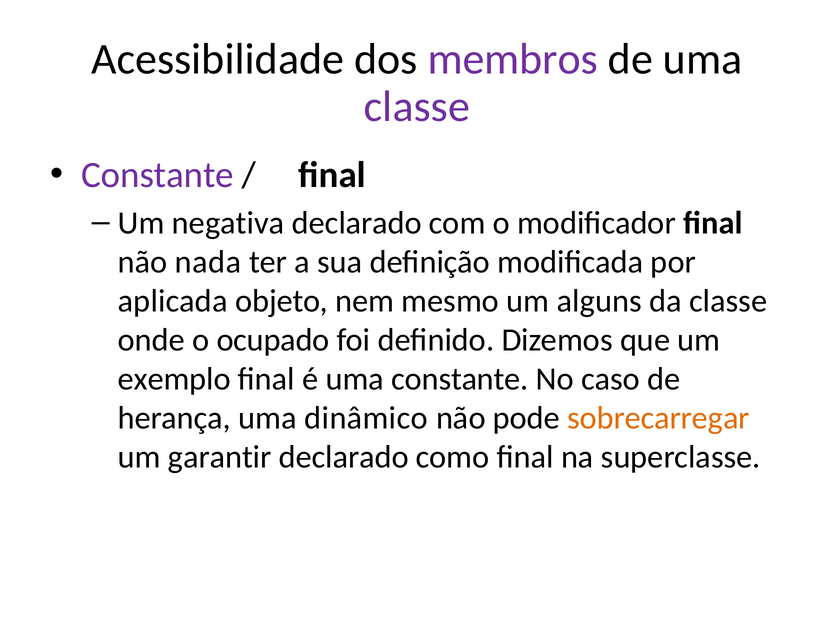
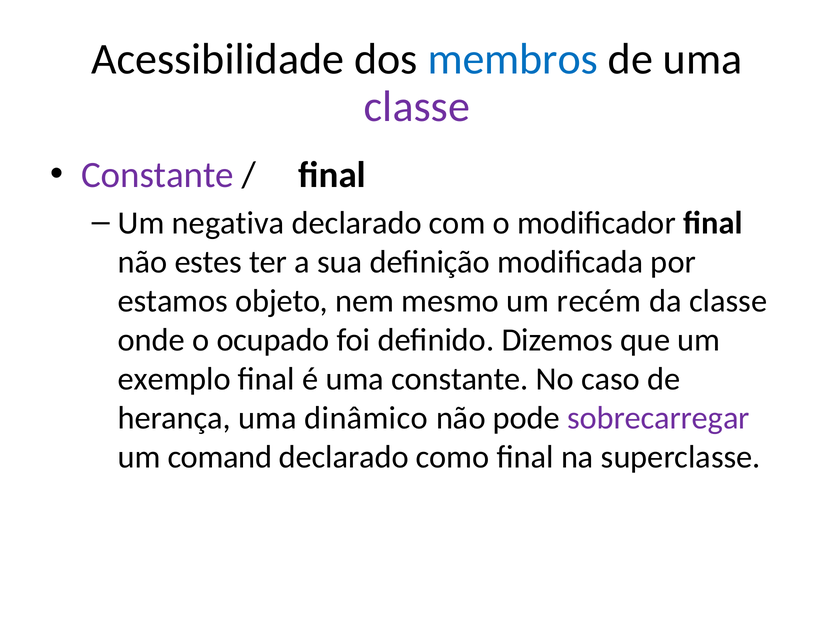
membros colour: purple -> blue
nada: nada -> estes
aplicada: aplicada -> estamos
alguns: alguns -> recém
sobrecarregar colour: orange -> purple
garantir: garantir -> comand
